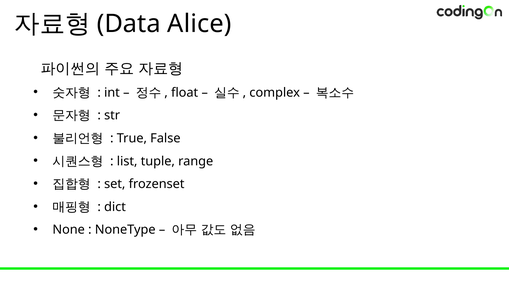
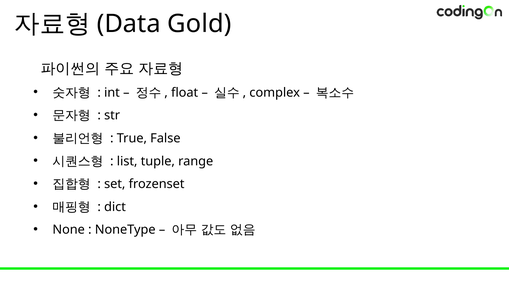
Alice: Alice -> Gold
